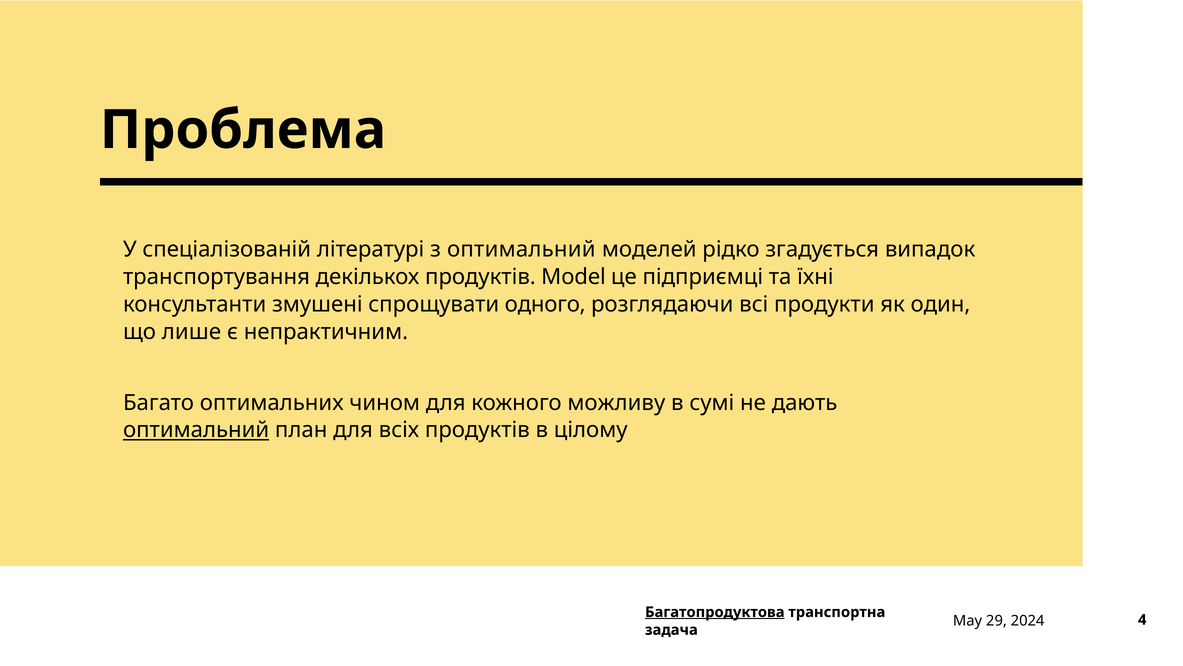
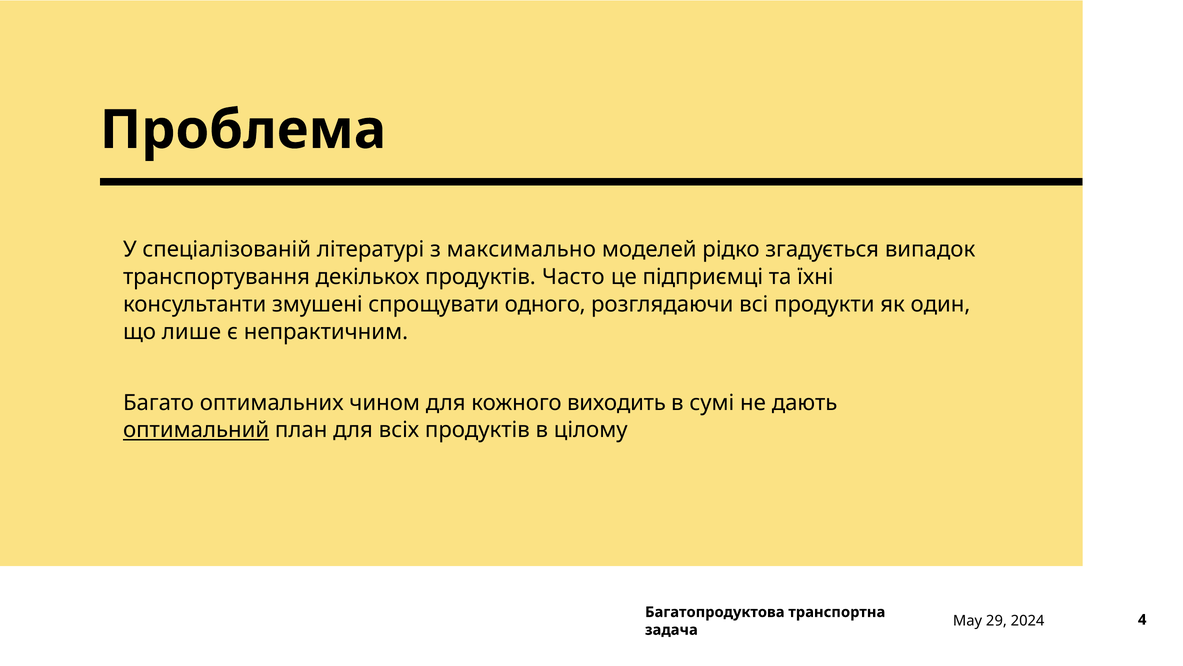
з оптимальний: оптимальний -> максимально
Model: Model -> Часто
можливу: можливу -> виходить
Багатопродуктова underline: present -> none
